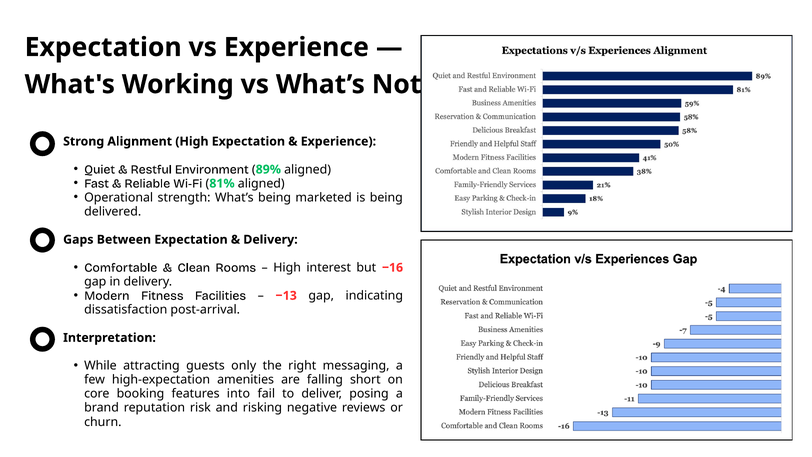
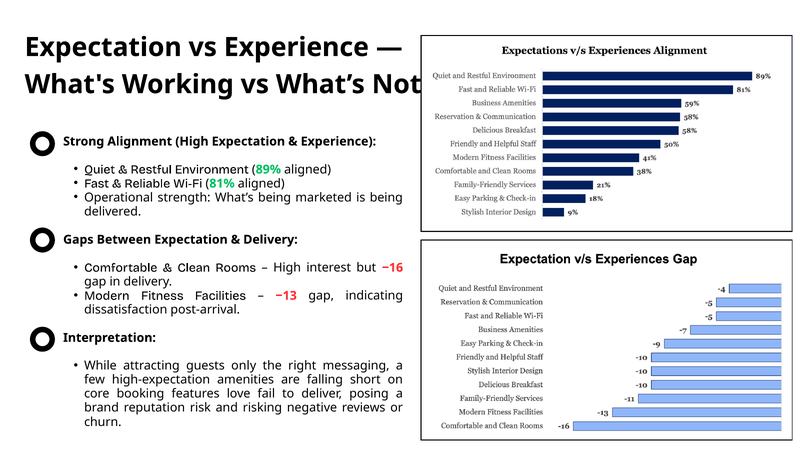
into: into -> love
